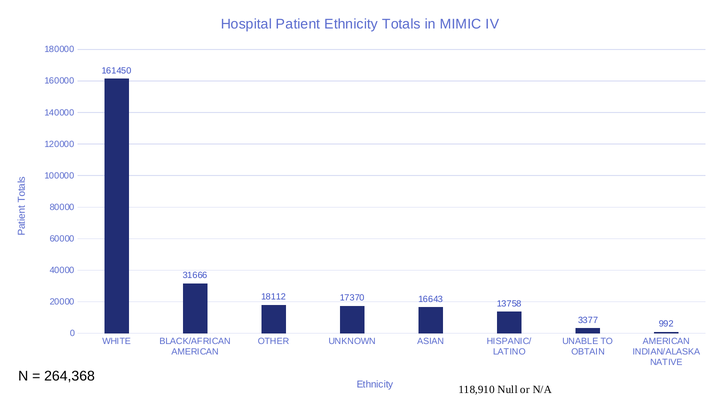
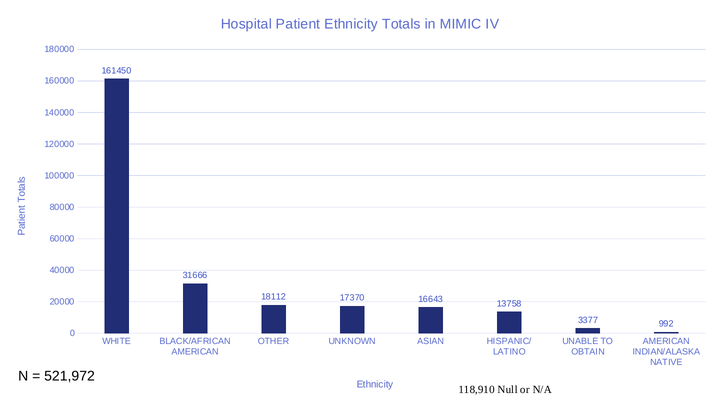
264,368: 264,368 -> 521,972
